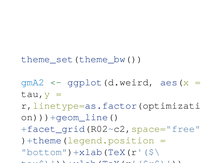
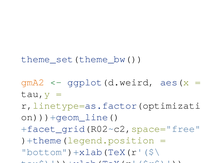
gmA2 at (33, 82) colour: blue -> orange
